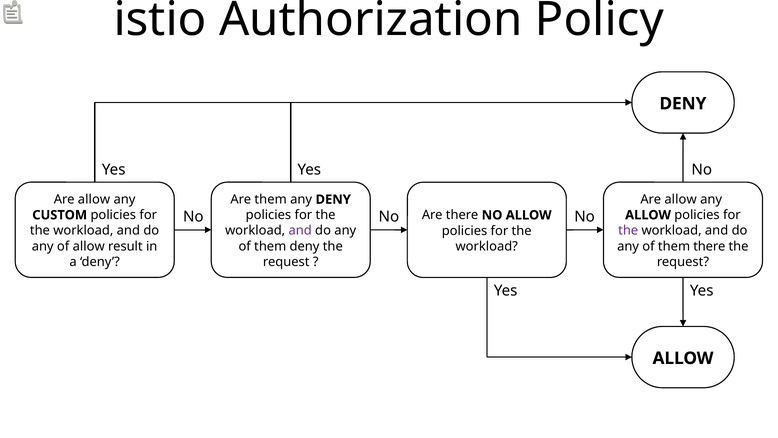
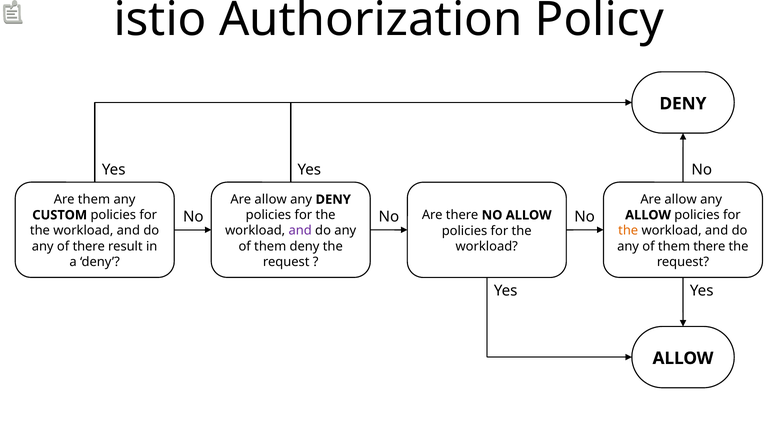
allow at (94, 199): allow -> them
them at (271, 199): them -> allow
the at (628, 230) colour: purple -> orange
of allow: allow -> there
